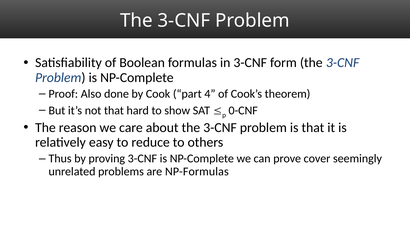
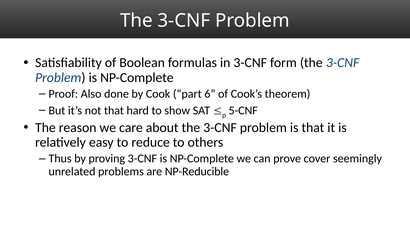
4: 4 -> 6
0-CNF: 0-CNF -> 5-CNF
NP-Formulas: NP-Formulas -> NP-Reducible
